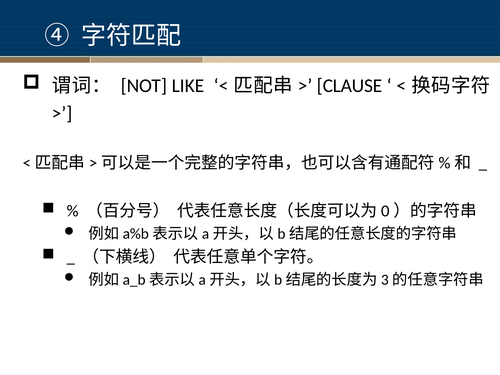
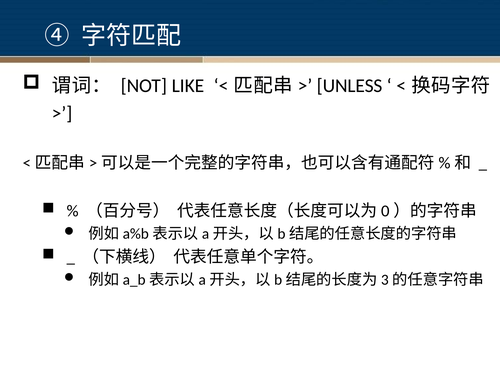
CLAUSE: CLAUSE -> UNLESS
